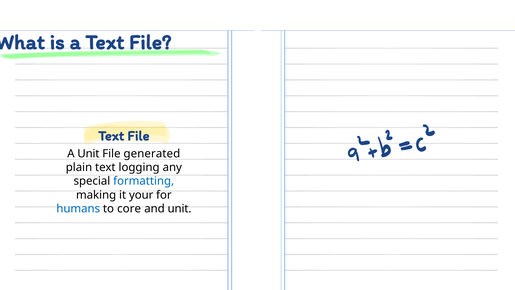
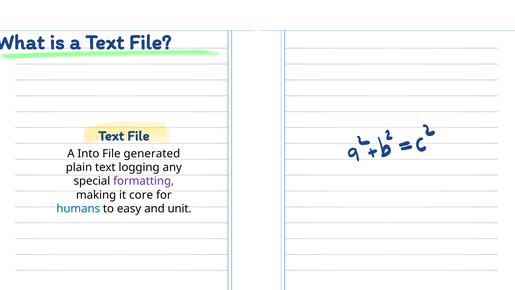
A Unit: Unit -> Into
formatting colour: blue -> purple
your: your -> core
core: core -> easy
